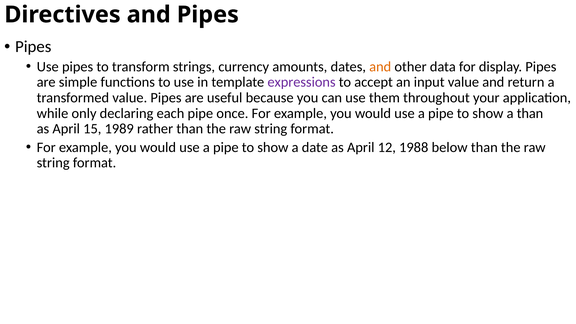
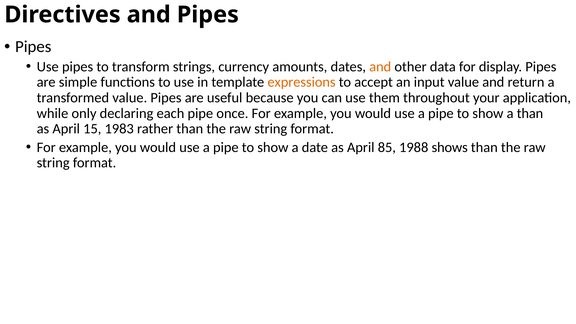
expressions colour: purple -> orange
1989: 1989 -> 1983
12: 12 -> 85
below: below -> shows
